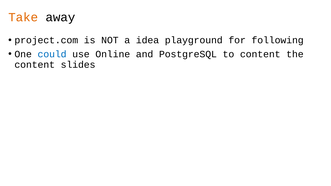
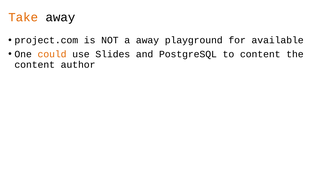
a idea: idea -> away
following: following -> available
could colour: blue -> orange
Online: Online -> Slides
slides: slides -> author
